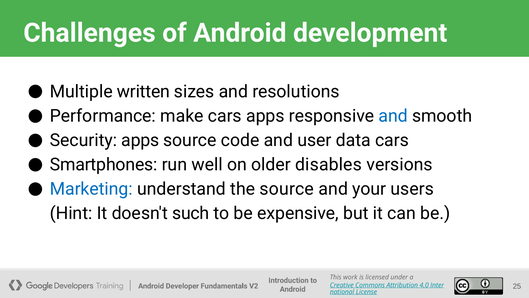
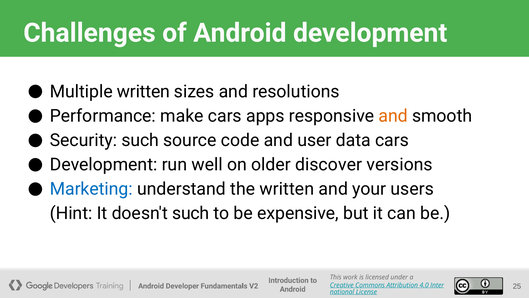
and at (393, 116) colour: blue -> orange
Security apps: apps -> such
Smartphones at (104, 164): Smartphones -> Development
disables: disables -> discover
the source: source -> written
